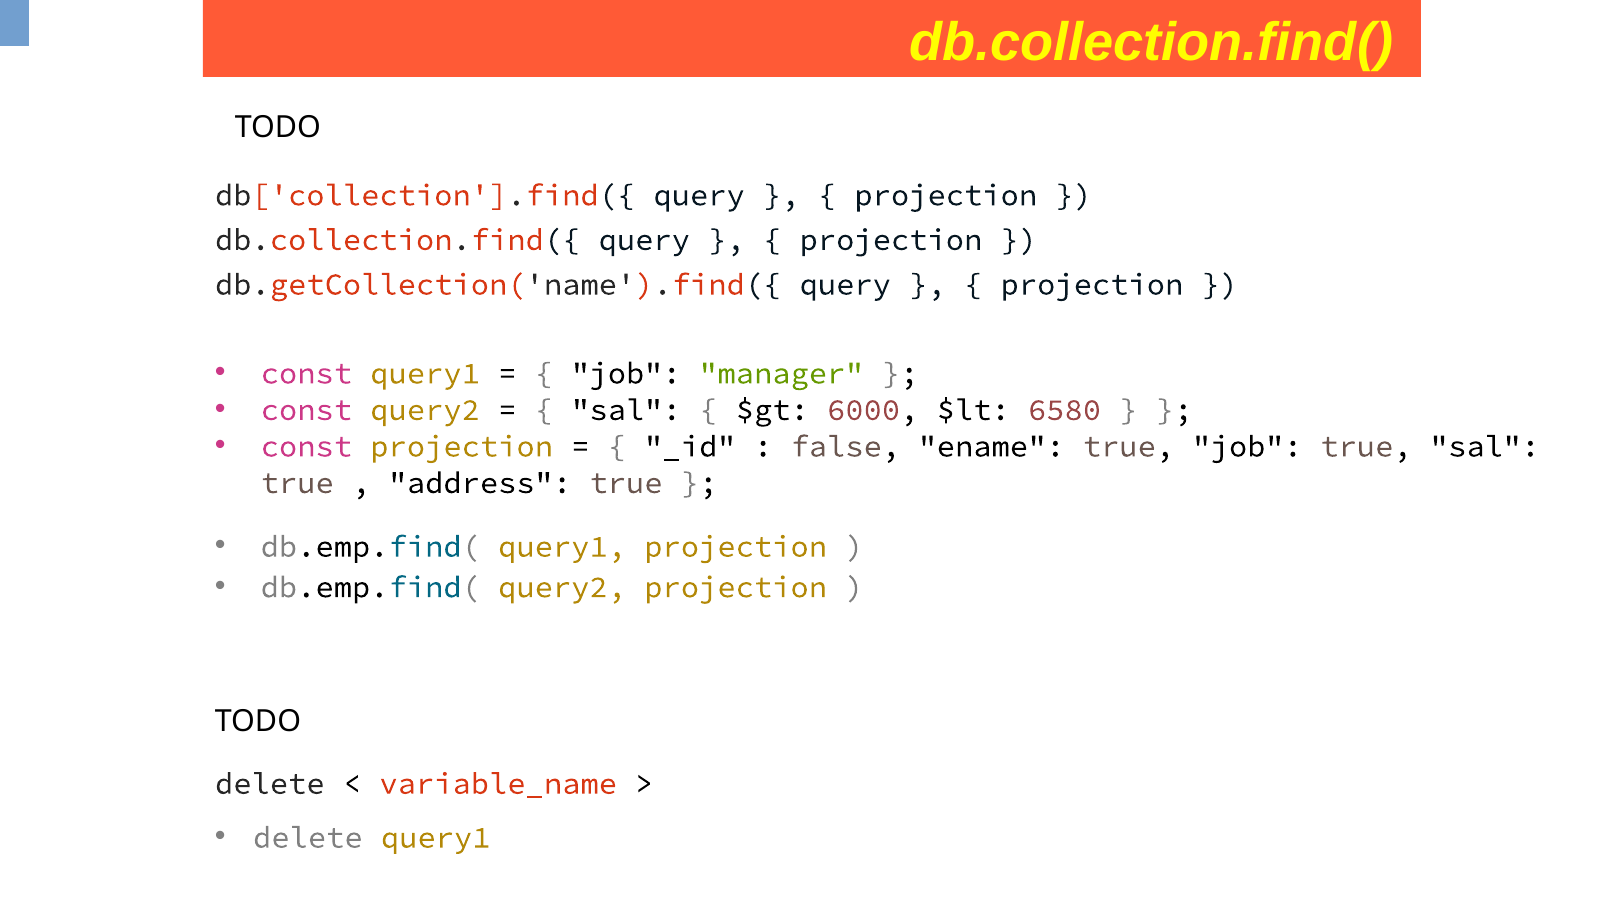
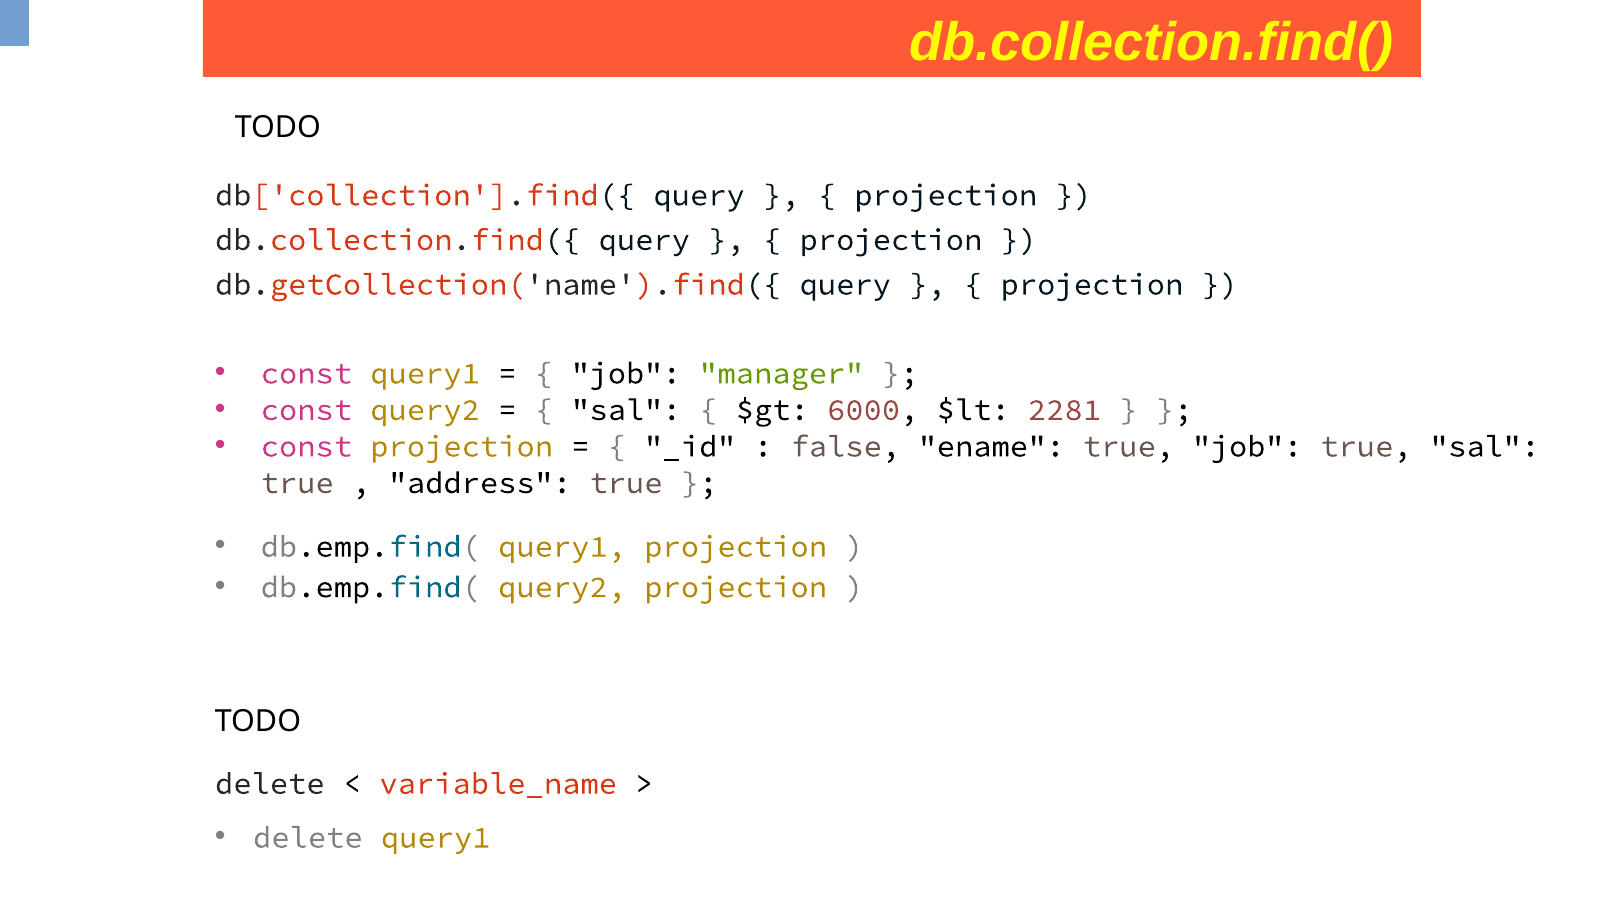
6580: 6580 -> 2281
